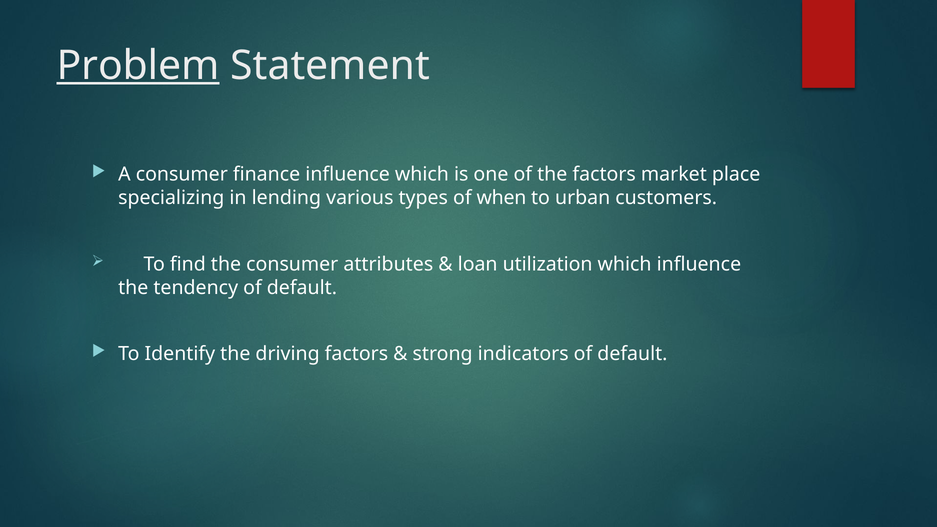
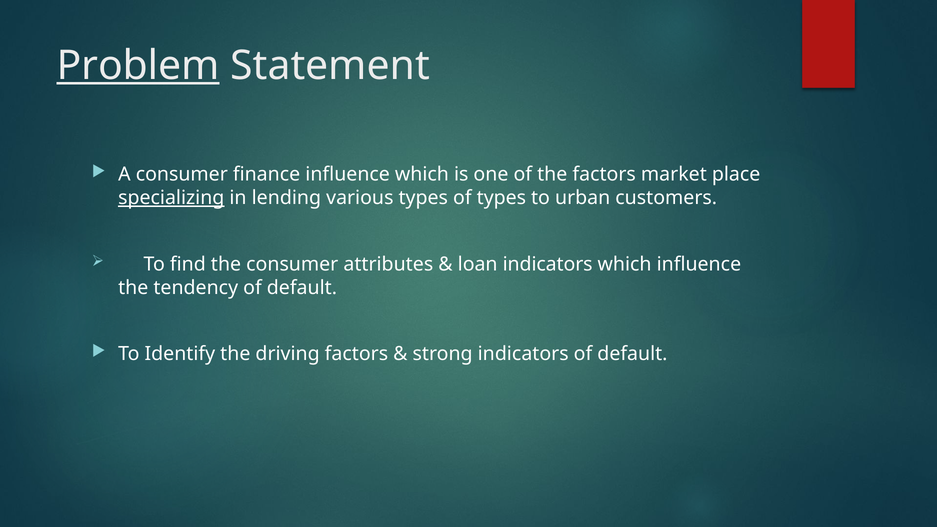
specializing underline: none -> present
of when: when -> types
loan utilization: utilization -> indicators
